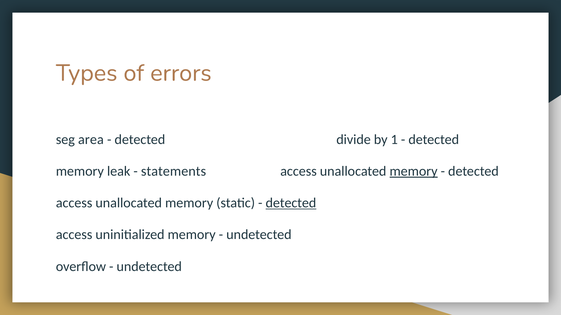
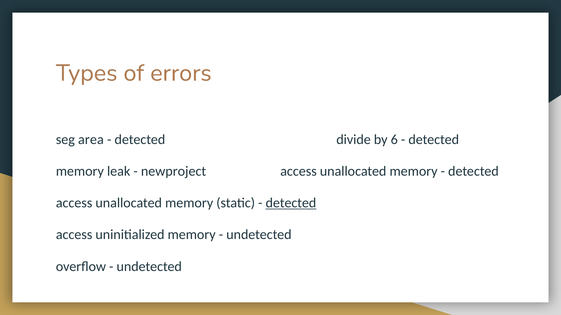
1: 1 -> 6
statements: statements -> newproject
memory at (414, 171) underline: present -> none
